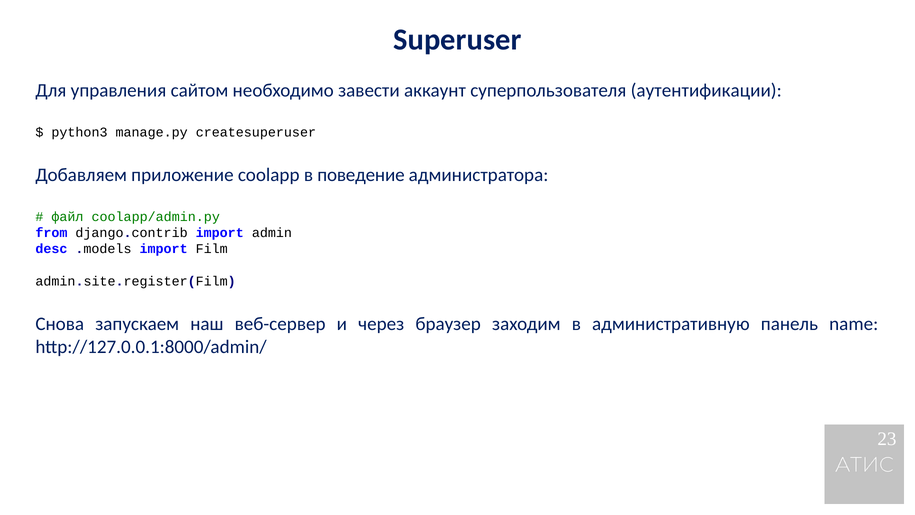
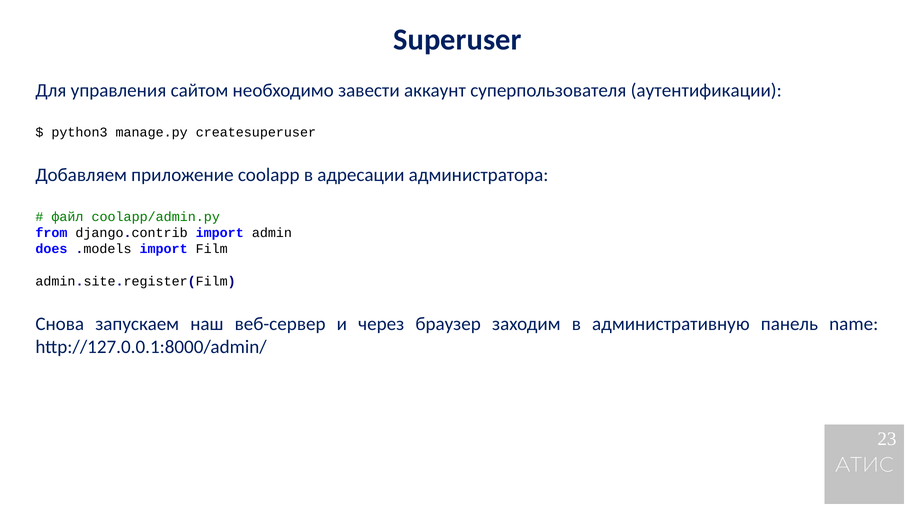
поведение: поведение -> адресации
desc: desc -> does
